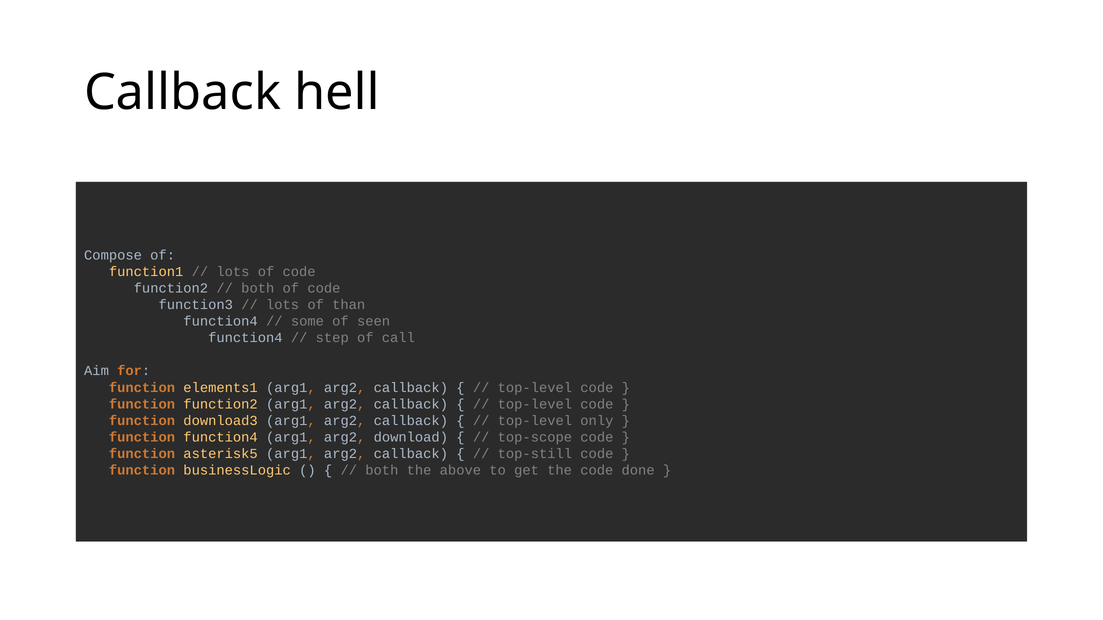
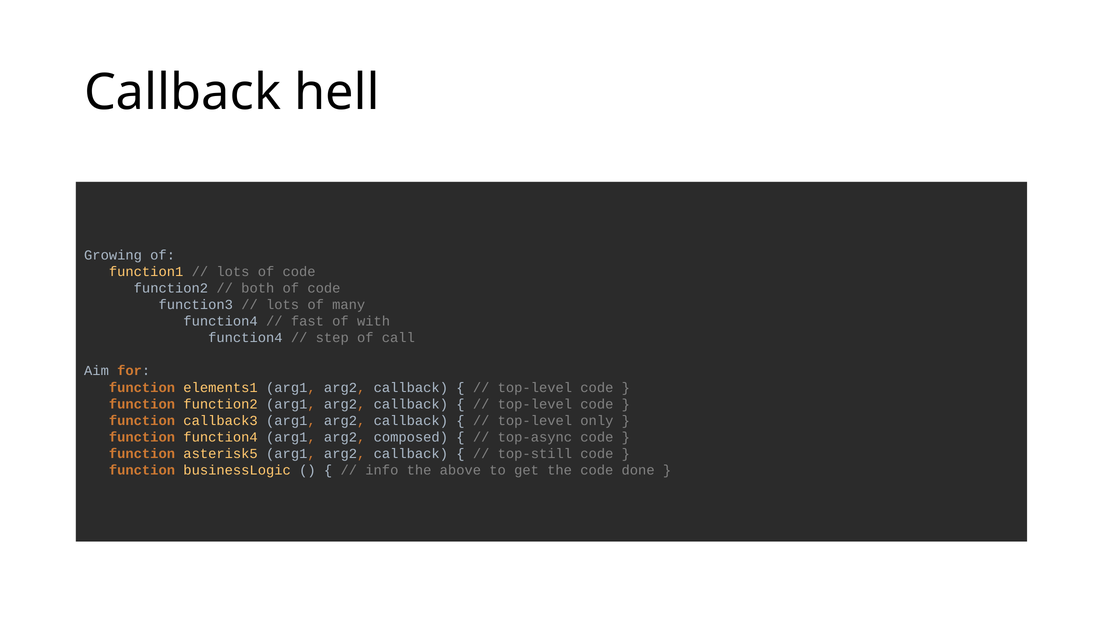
Compose: Compose -> Growing
than: than -> many
some: some -> fast
seen: seen -> with
download3: download3 -> callback3
download: download -> composed
top-scope: top-scope -> top-async
both at (382, 470): both -> info
